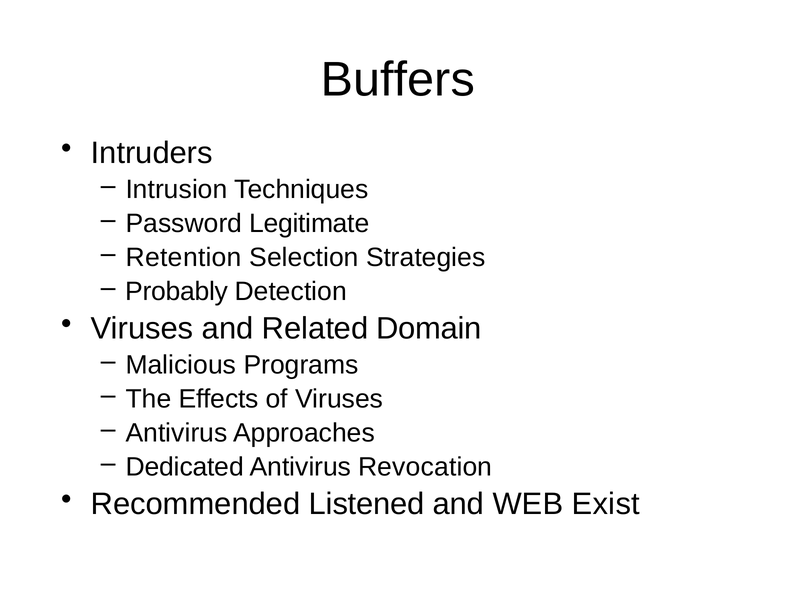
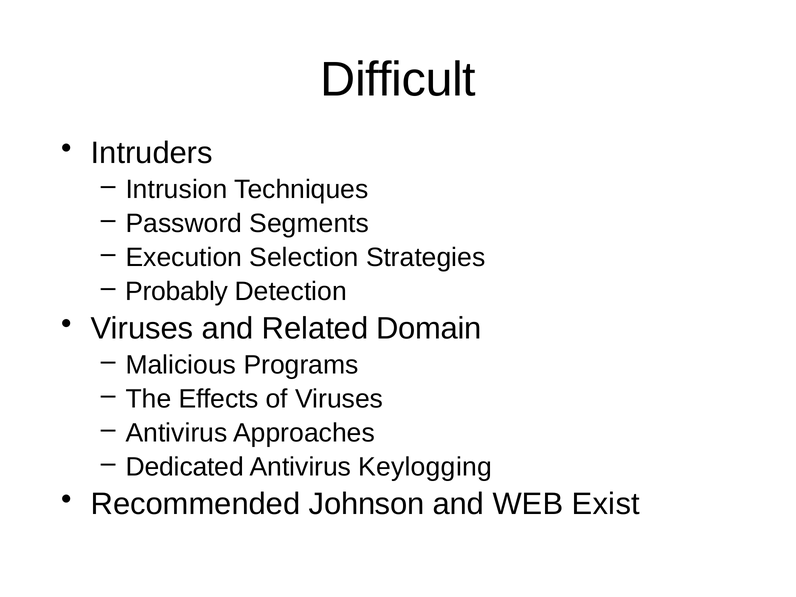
Buffers: Buffers -> Difficult
Legitimate: Legitimate -> Segments
Retention: Retention -> Execution
Revocation: Revocation -> Keylogging
Listened: Listened -> Johnson
